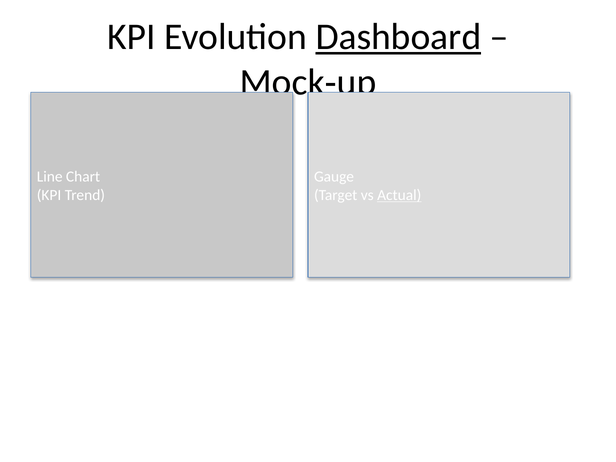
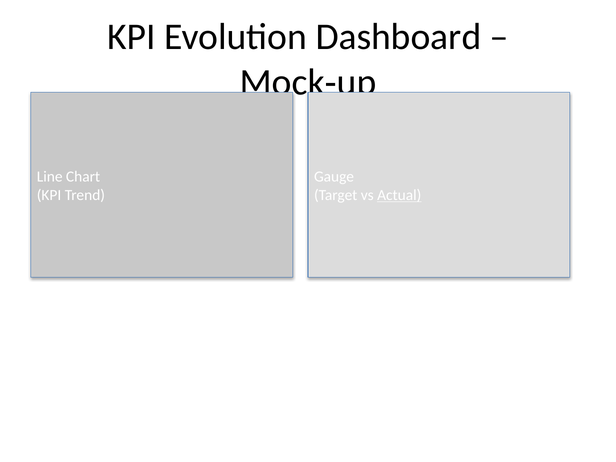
Dashboard underline: present -> none
